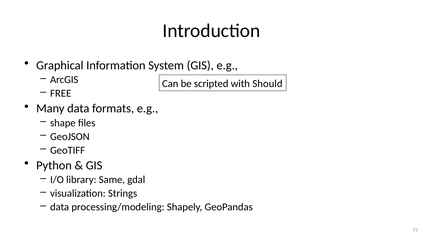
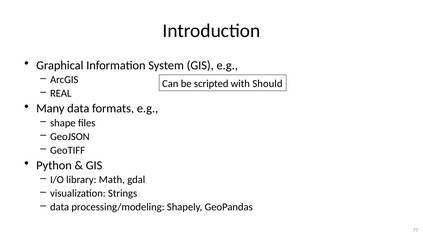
FREE: FREE -> REAL
Same: Same -> Math
